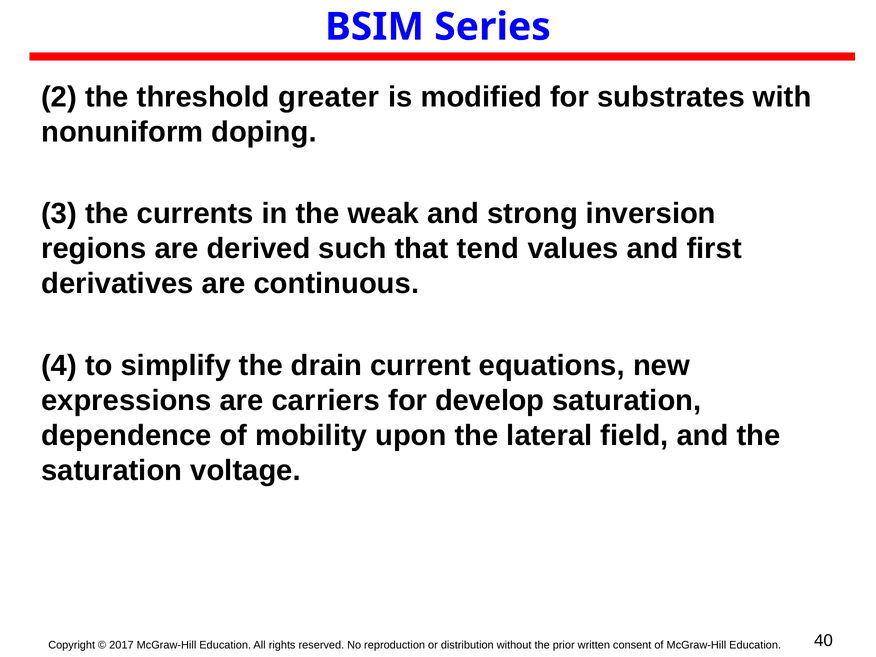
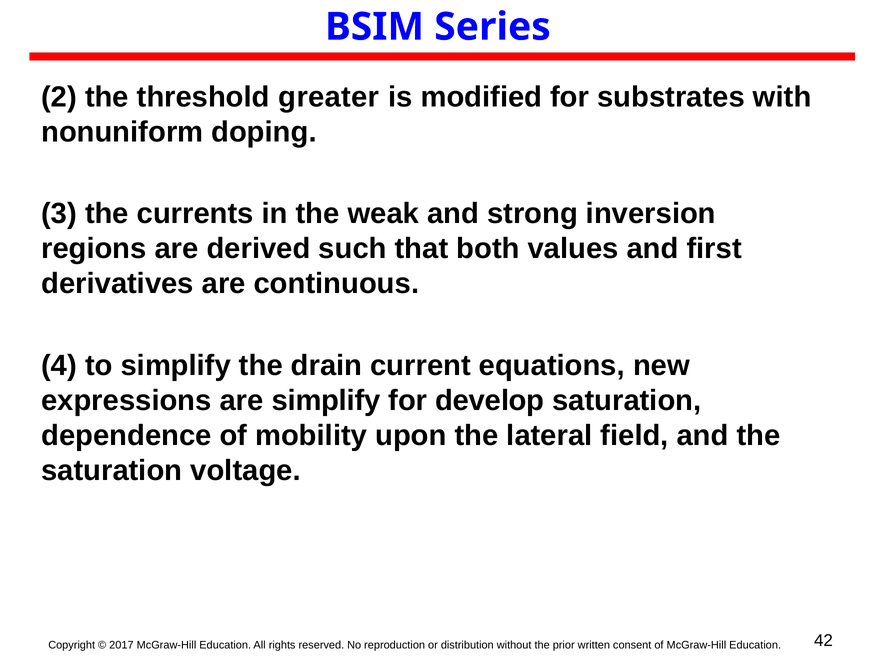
tend: tend -> both
are carriers: carriers -> simplify
40: 40 -> 42
